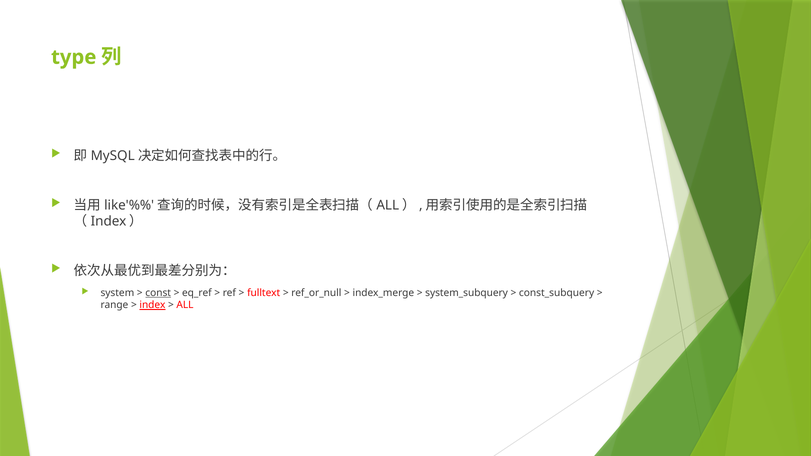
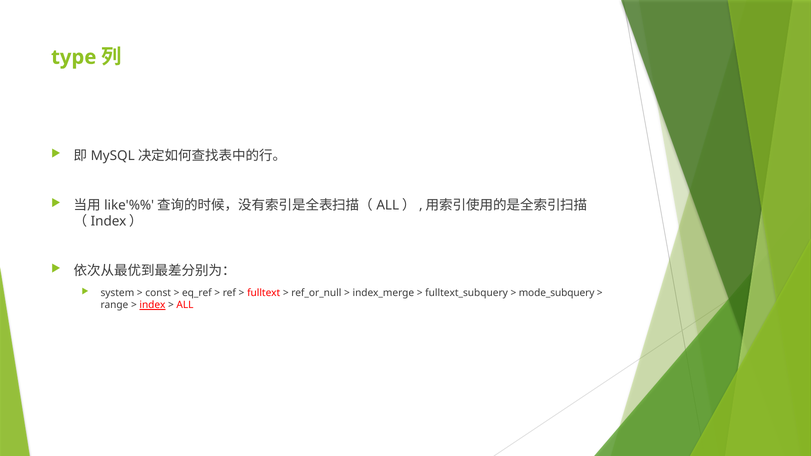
const underline: present -> none
system_subquery: system_subquery -> fulltext_subquery
const_subquery: const_subquery -> mode_subquery
